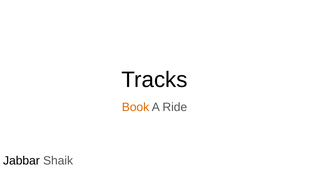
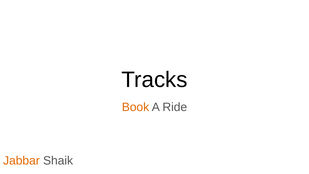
Jabbar colour: black -> orange
